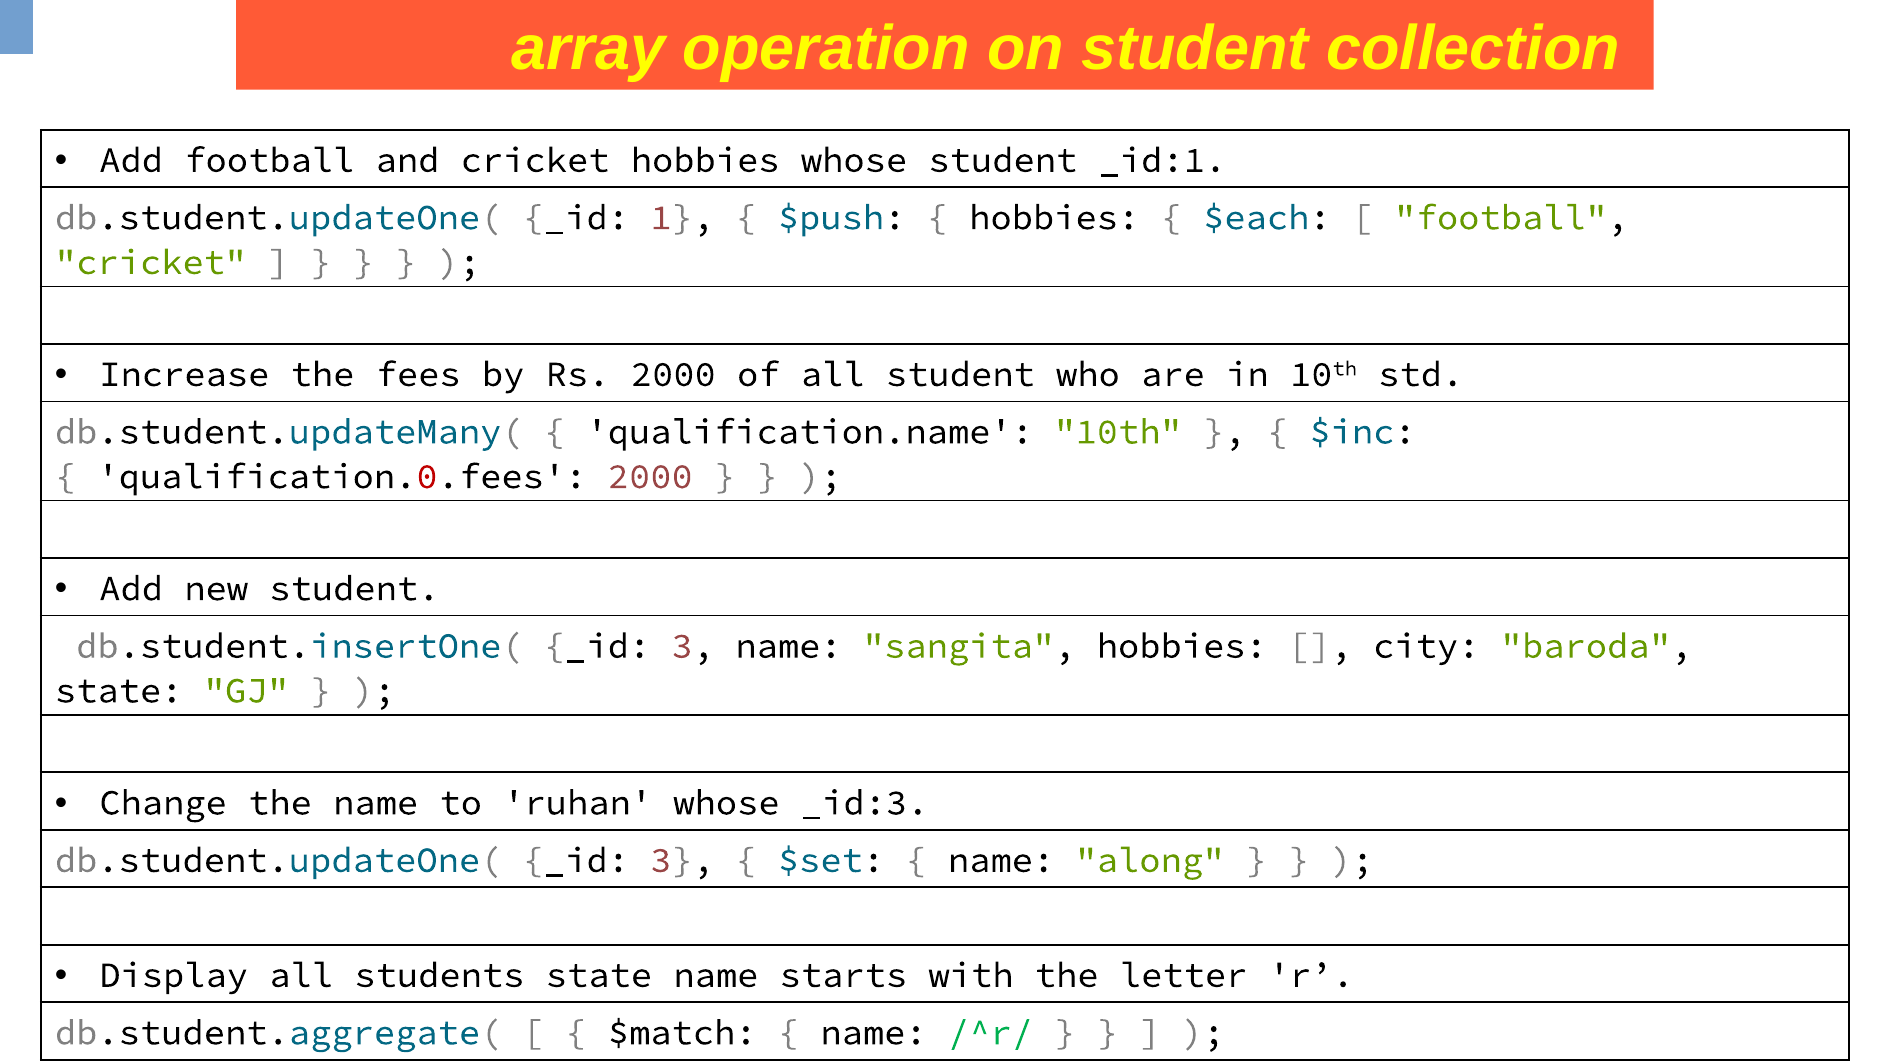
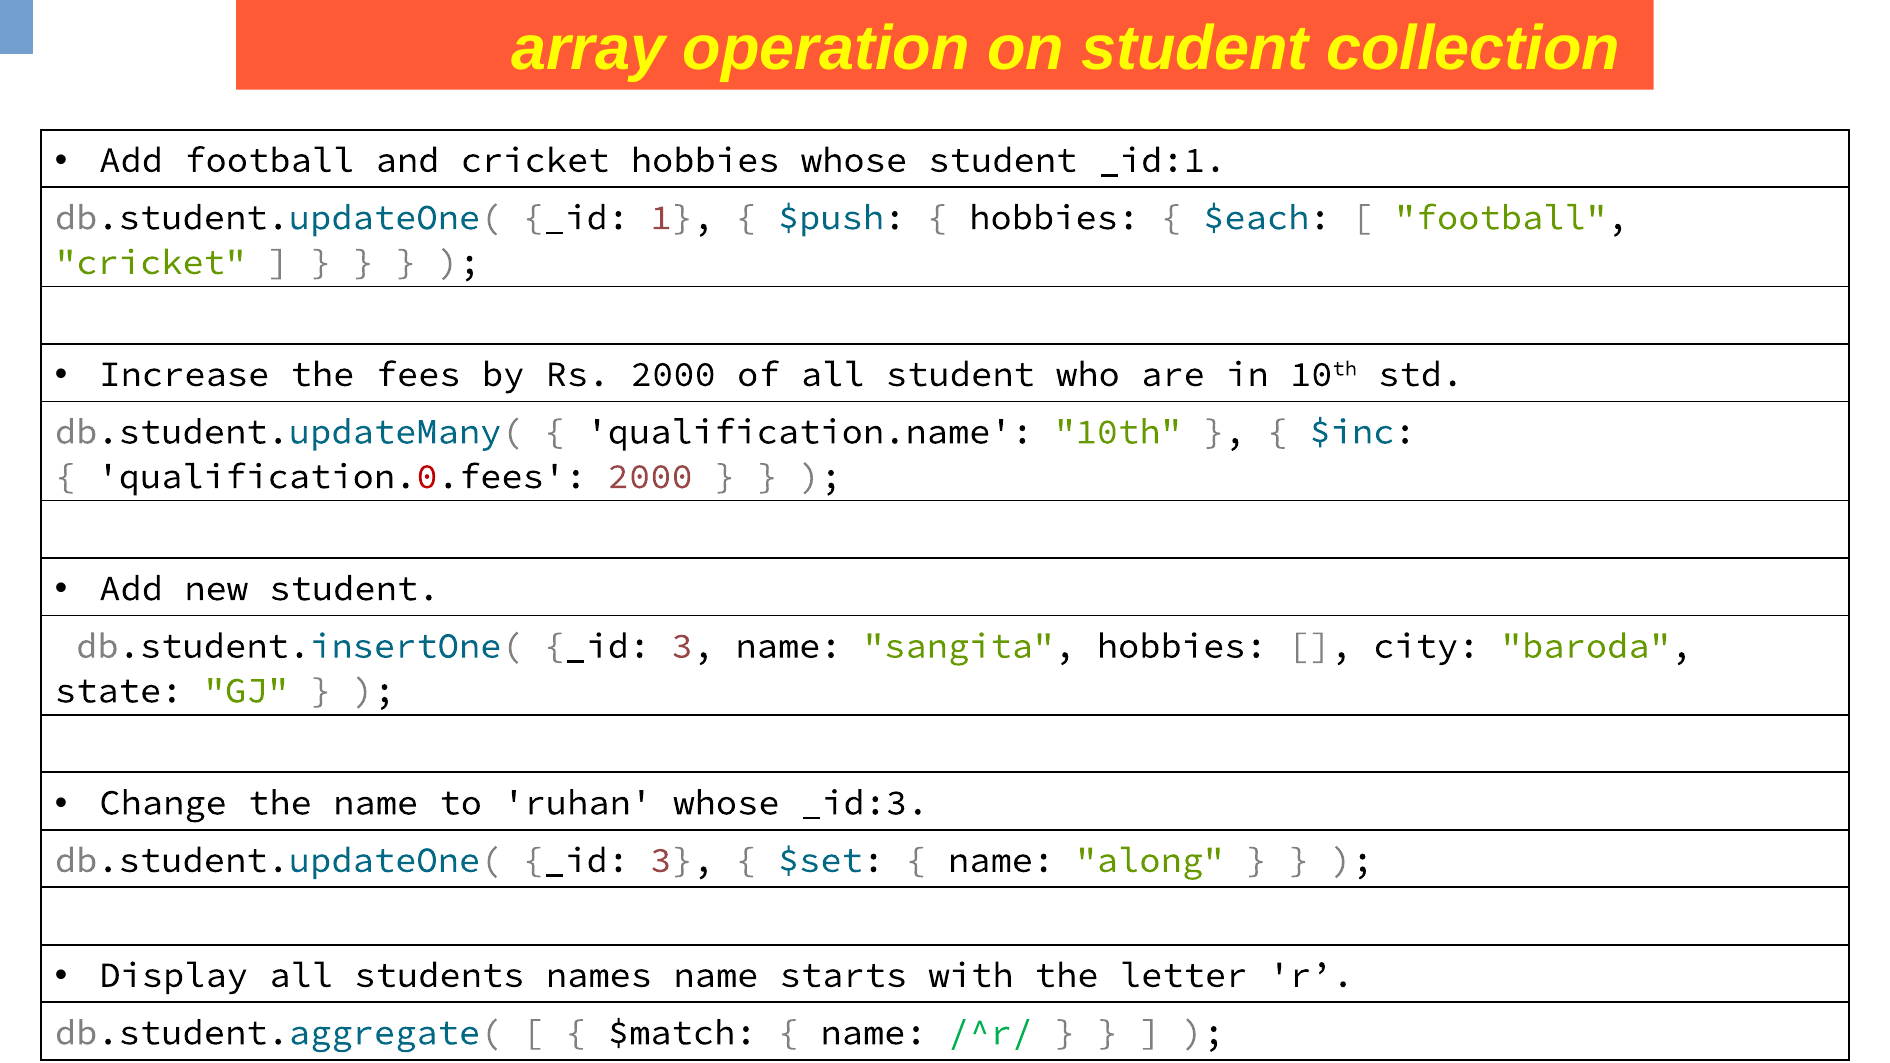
students state: state -> names
